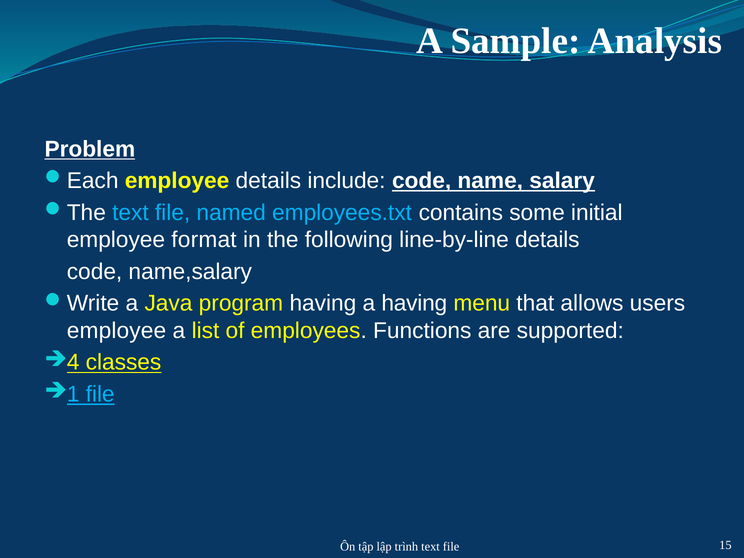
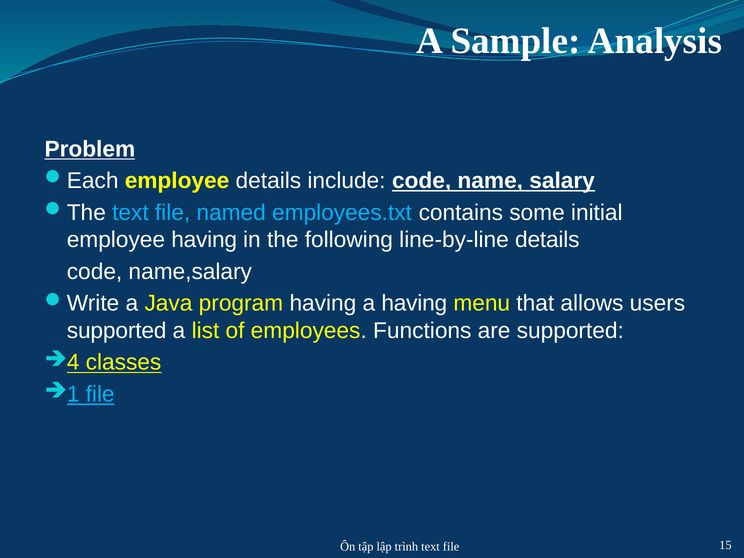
employee format: format -> having
employee at (117, 331): employee -> supported
